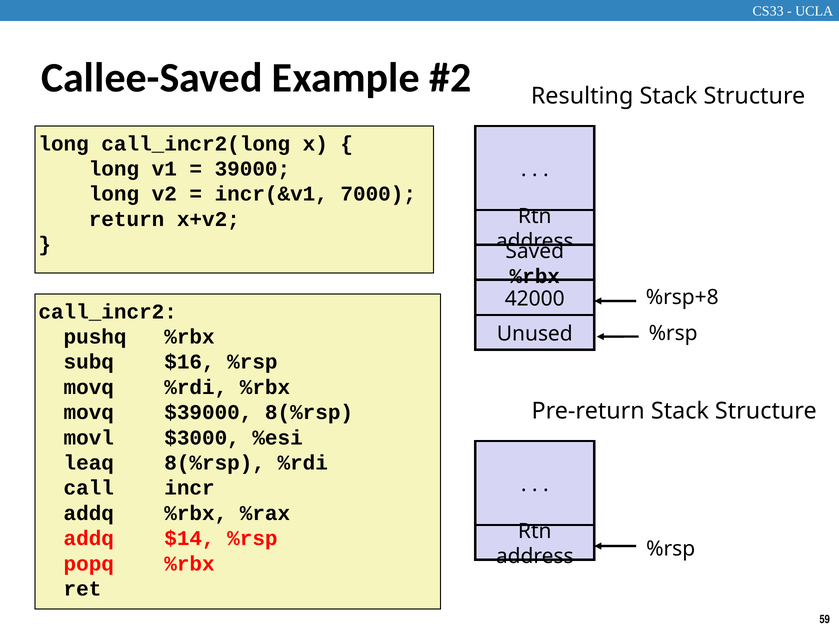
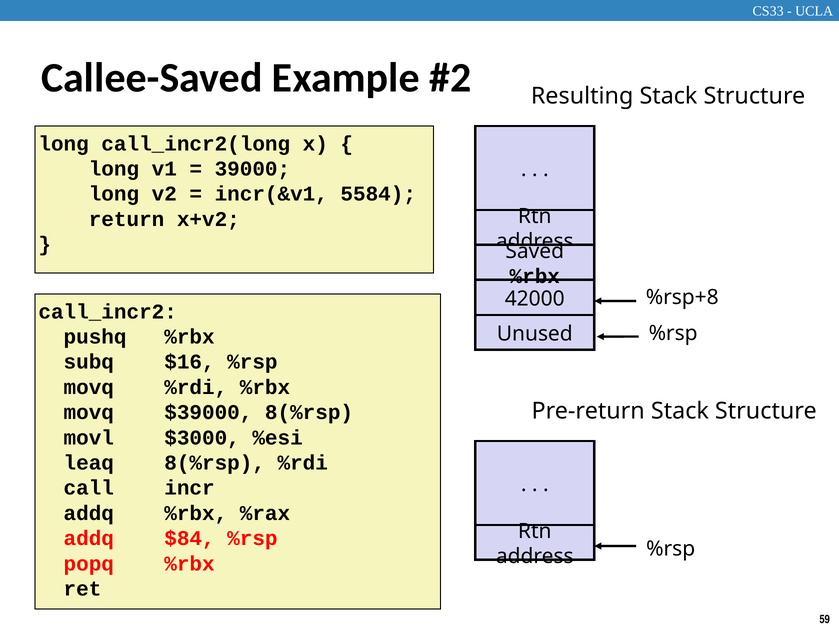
7000: 7000 -> 5584
$14: $14 -> $84
